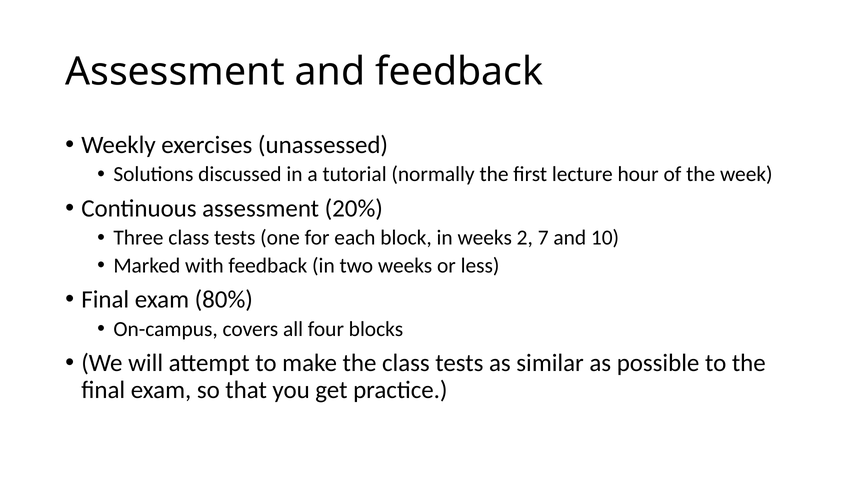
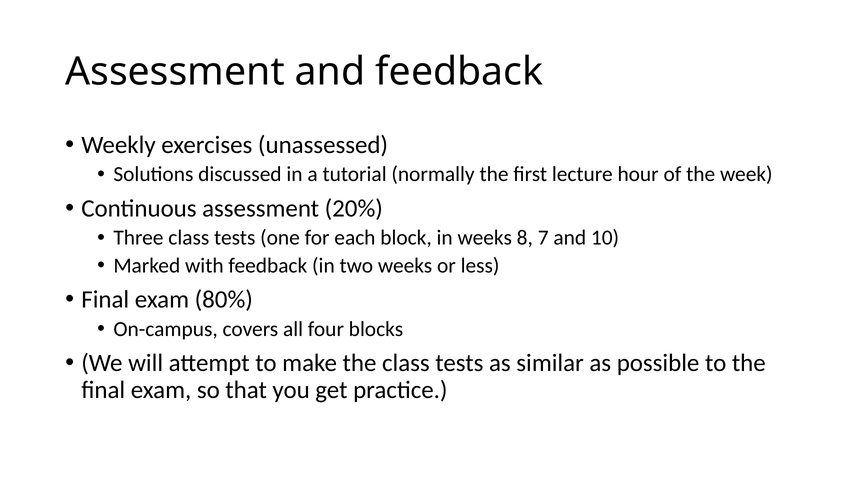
2: 2 -> 8
